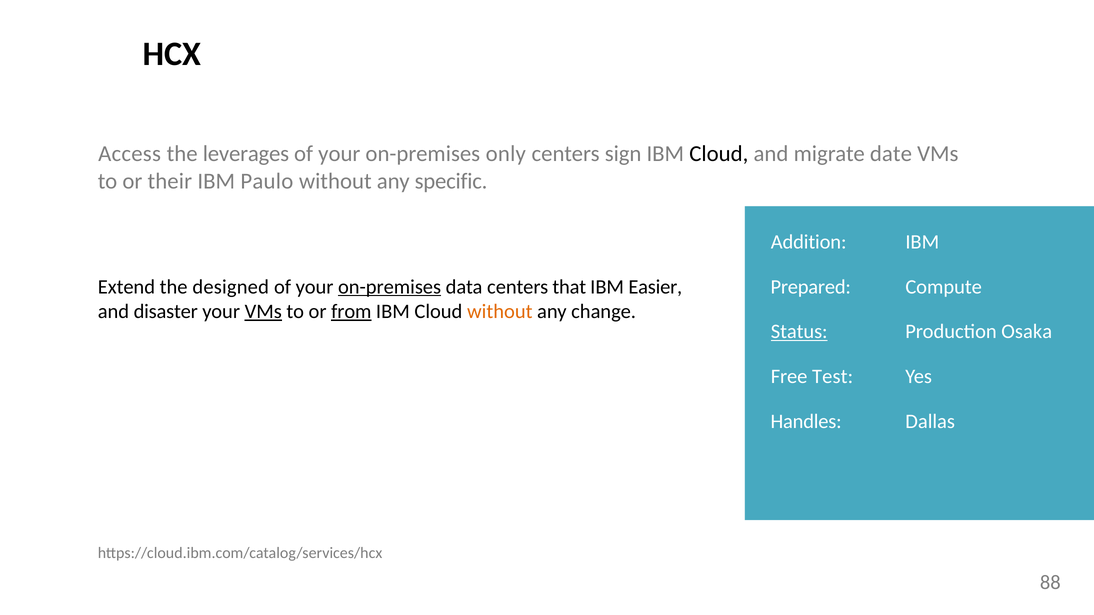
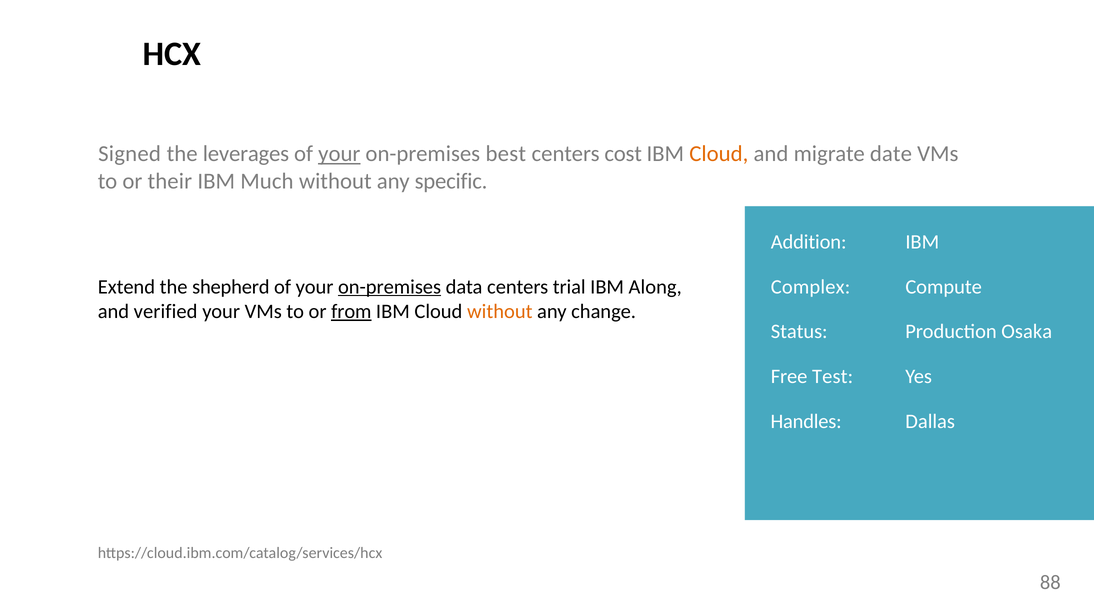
Access: Access -> Signed
your at (339, 154) underline: none -> present
only: only -> best
sign: sign -> cost
Cloud at (719, 154) colour: black -> orange
Paulo: Paulo -> Much
designed: designed -> shepherd
that: that -> trial
Easier: Easier -> Along
Prepared: Prepared -> Complex
disaster: disaster -> verified
VMs at (263, 312) underline: present -> none
Status underline: present -> none
